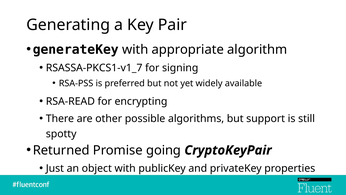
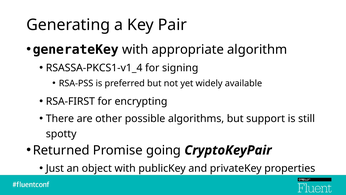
RSASSA-PKCS1-v1_7: RSASSA-PKCS1-v1_7 -> RSASSA-PKCS1-v1_4
RSA-READ: RSA-READ -> RSA-FIRST
